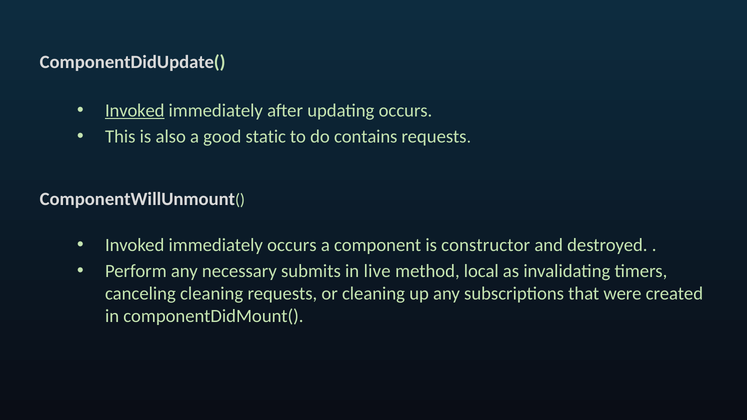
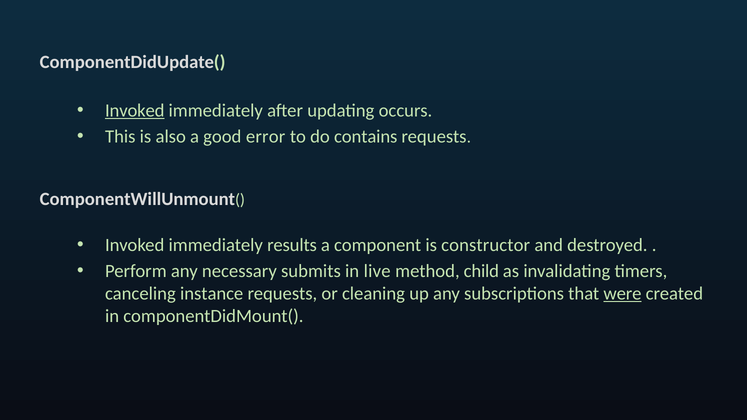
static: static -> error
immediately occurs: occurs -> results
local: local -> child
canceling cleaning: cleaning -> instance
were underline: none -> present
